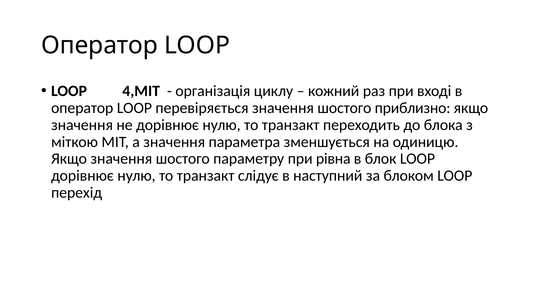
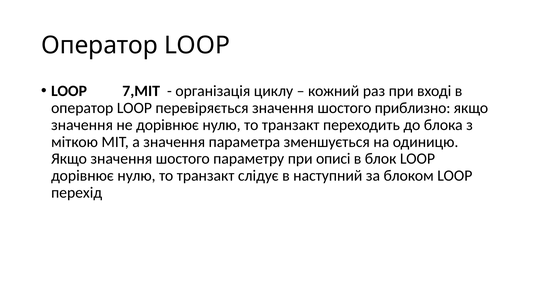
4,MIT: 4,MIT -> 7,MIT
рівна: рівна -> описі
